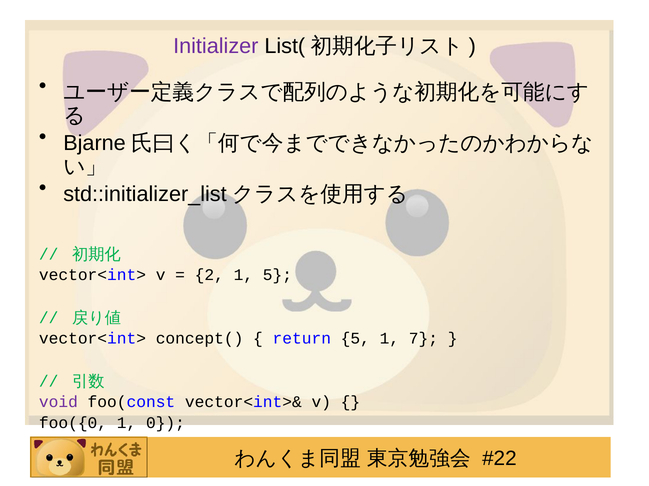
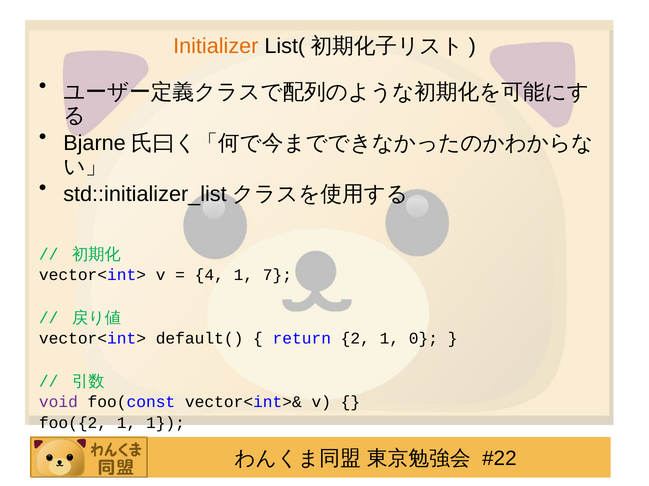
Initializer colour: purple -> orange
2: 2 -> 4
1 5: 5 -> 7
concept(: concept( -> default(
return 5: 5 -> 2
7: 7 -> 0
foo({0: foo({0 -> foo({2
1 0: 0 -> 1
